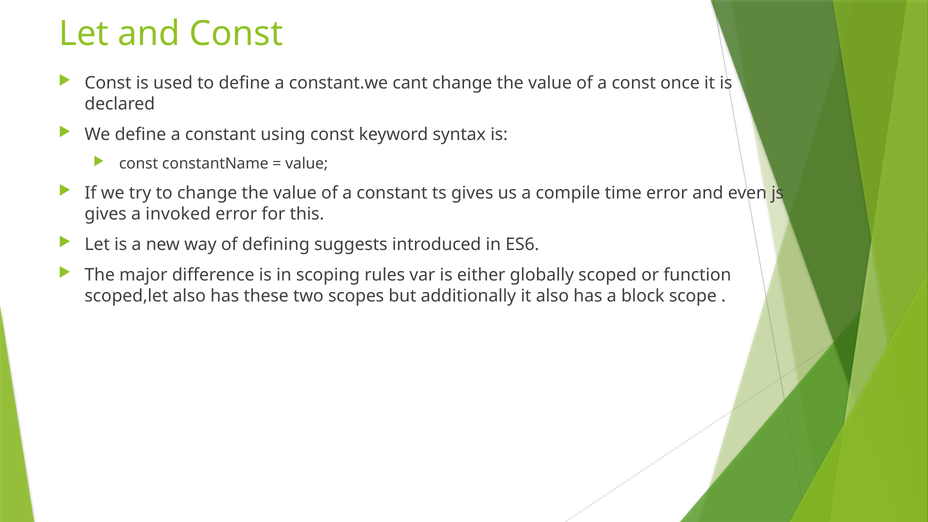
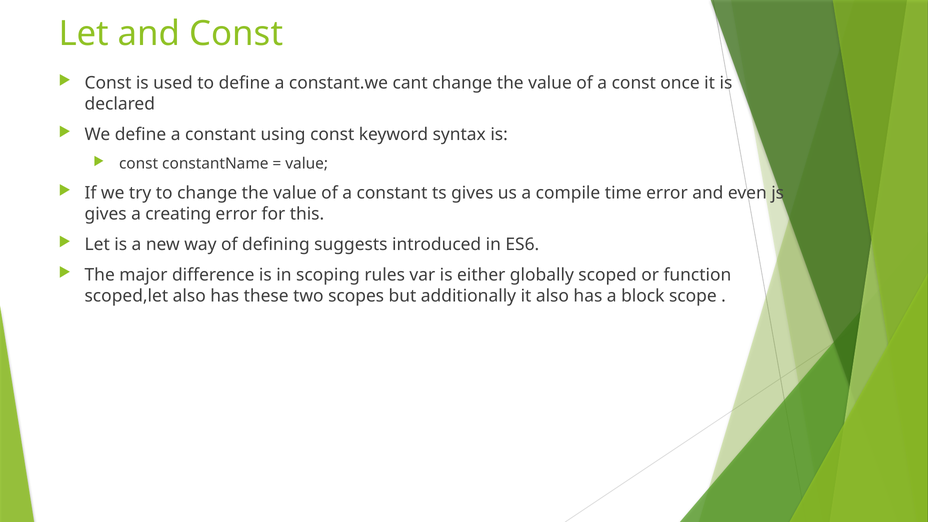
invoked: invoked -> creating
